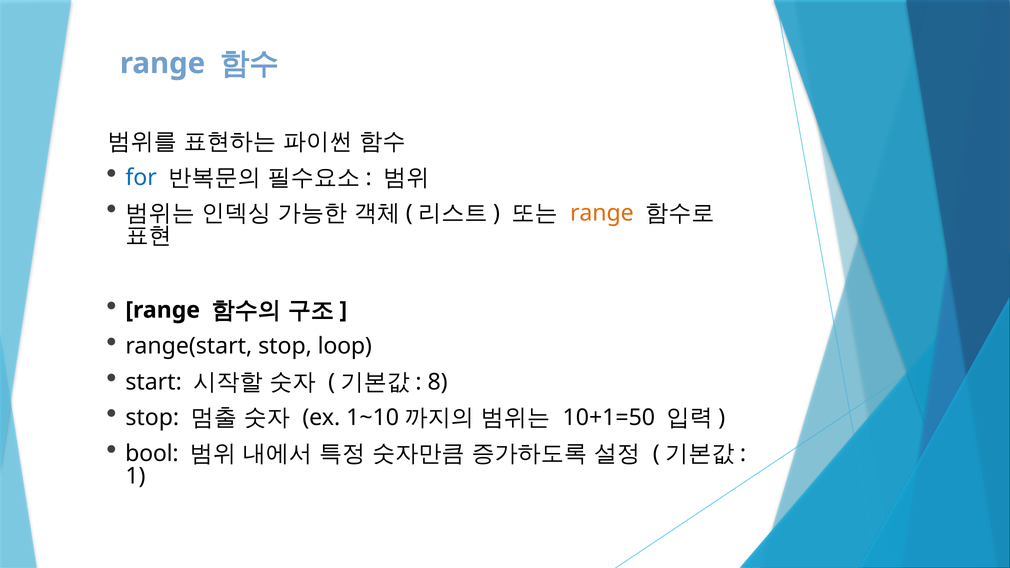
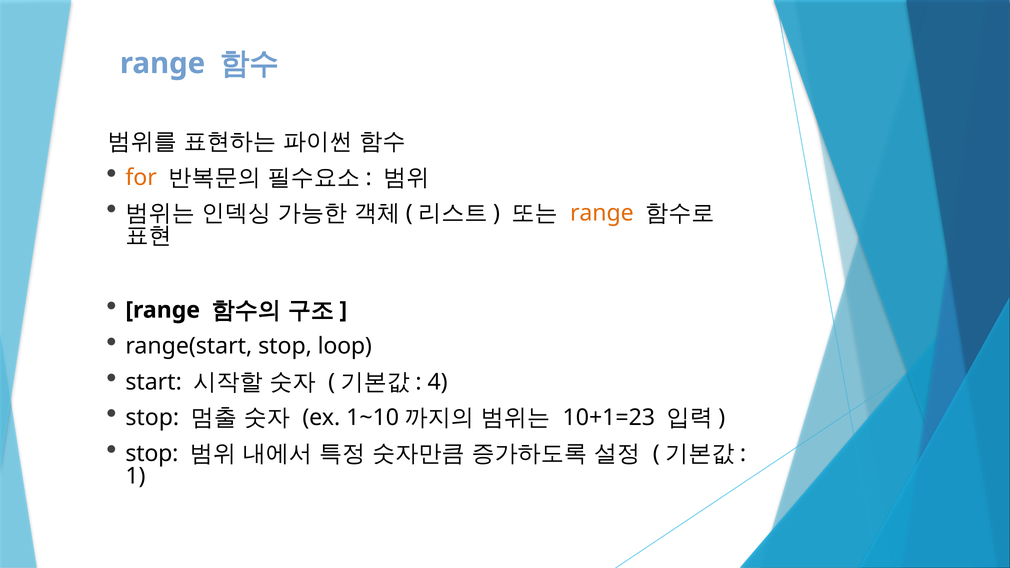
for colour: blue -> orange
8: 8 -> 4
10+1=50: 10+1=50 -> 10+1=23
bool at (152, 454): bool -> stop
